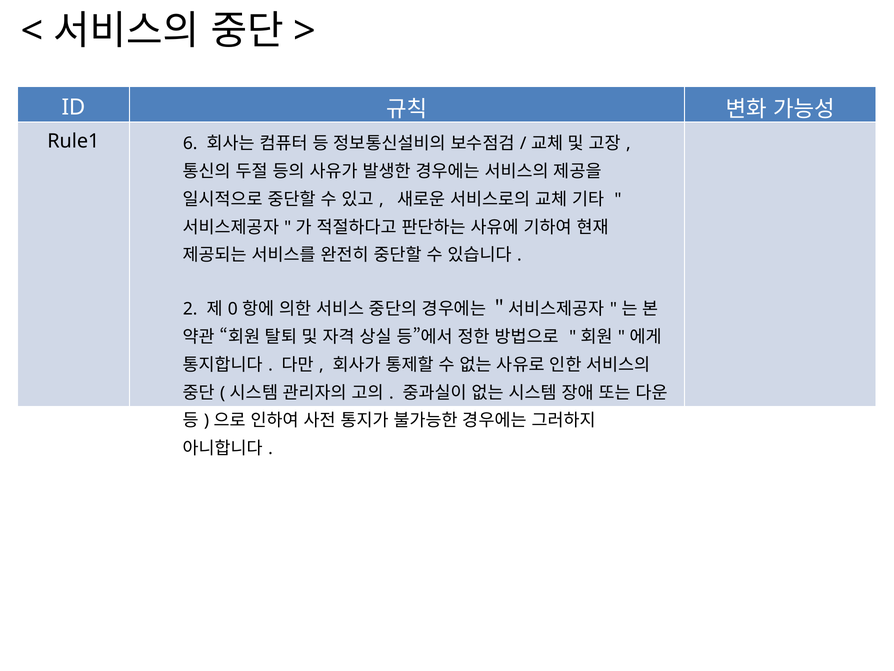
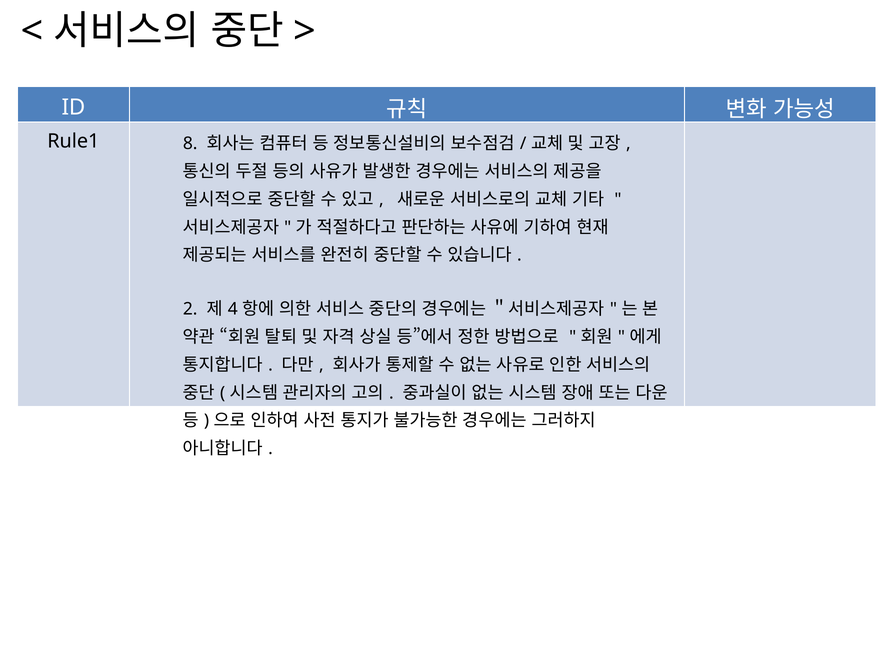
6: 6 -> 8
0: 0 -> 4
